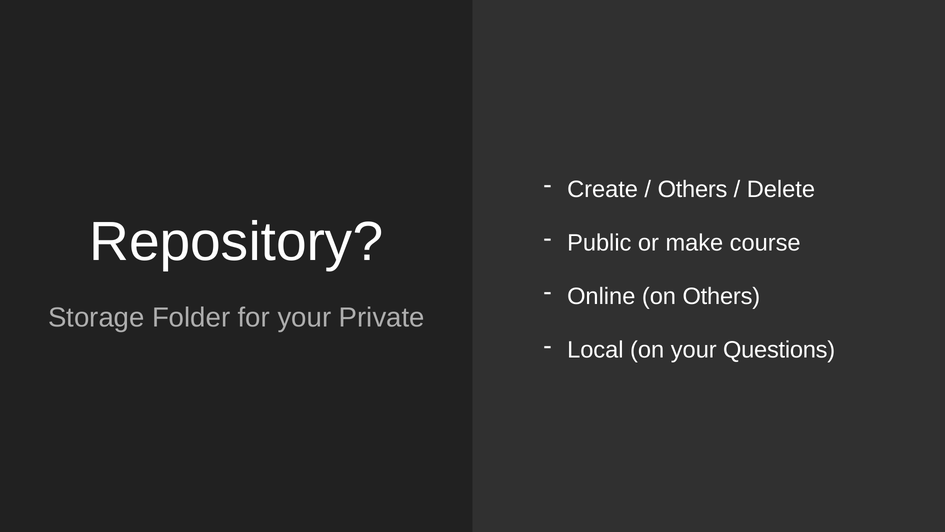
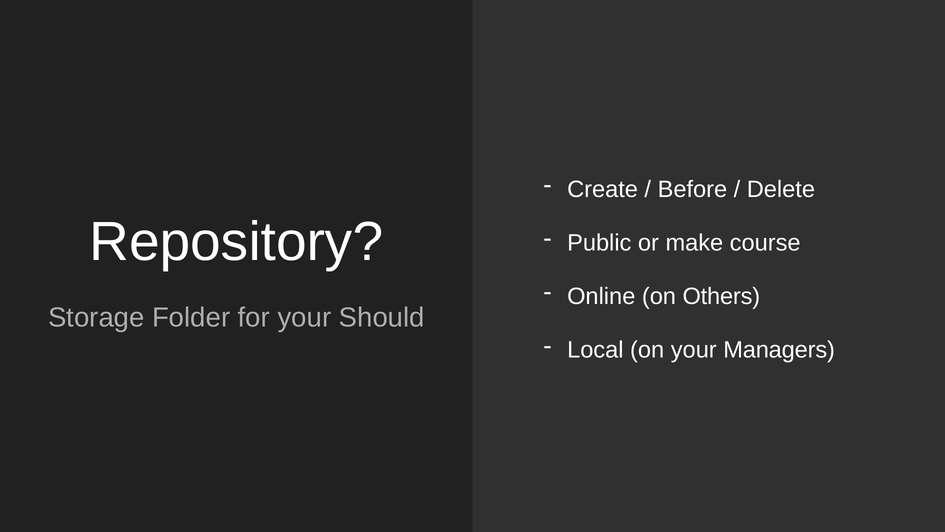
Others at (693, 189): Others -> Before
Private: Private -> Should
Questions: Questions -> Managers
